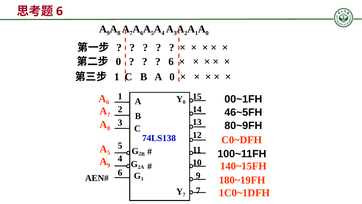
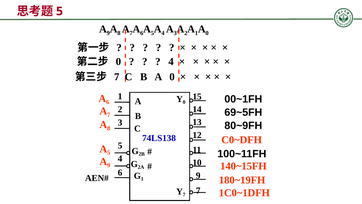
6 at (59, 11): 6 -> 5
6 at (171, 62): 6 -> 4
1 at (117, 77): 1 -> 7
46~5FH: 46~5FH -> 69~5FH
